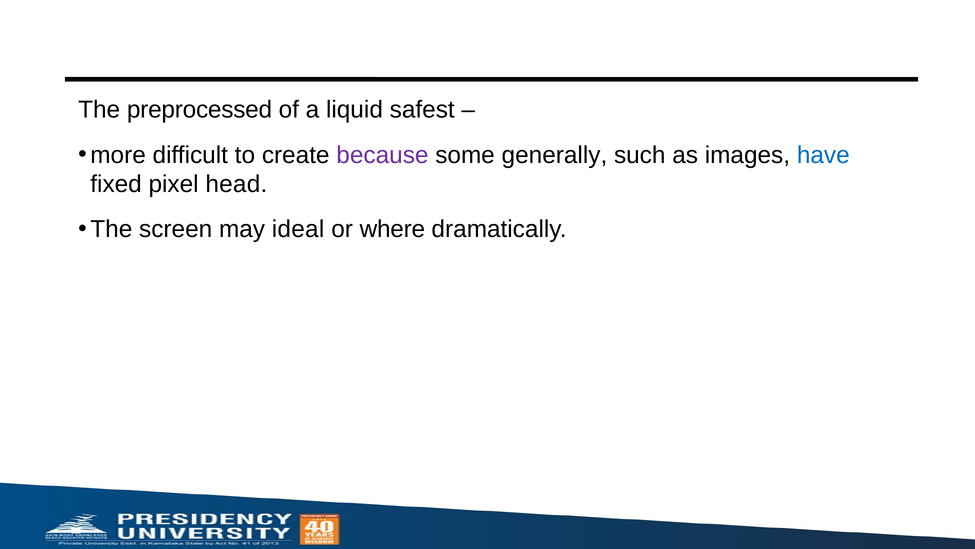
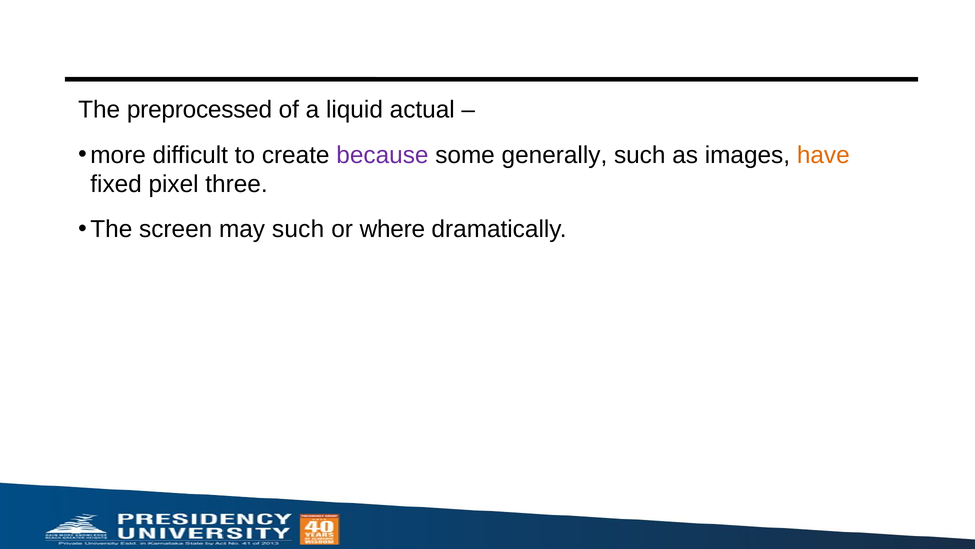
safest: safest -> actual
have colour: blue -> orange
head: head -> three
may ideal: ideal -> such
